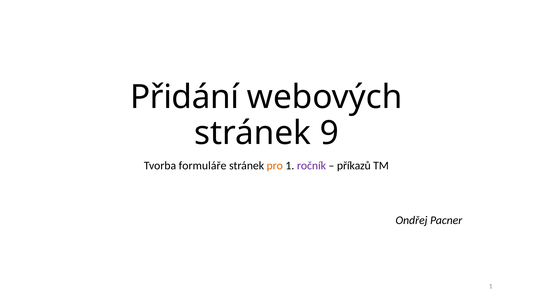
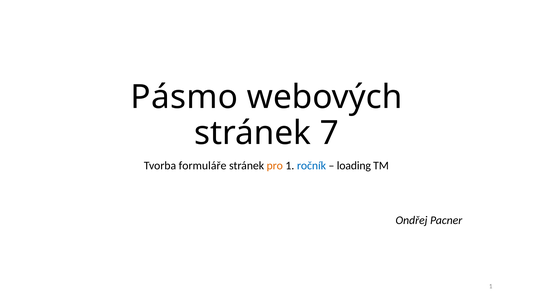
Přidání: Přidání -> Pásmo
9: 9 -> 7
ročník colour: purple -> blue
příkazů: příkazů -> loading
